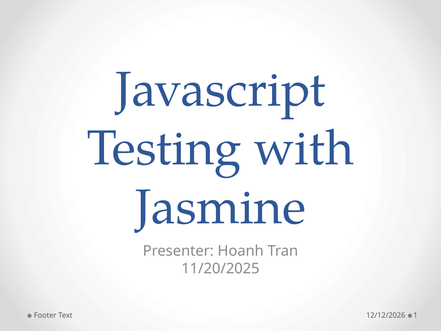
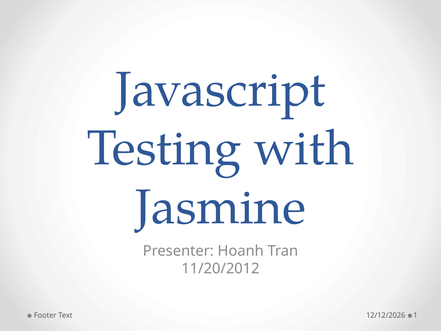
11/20/2025: 11/20/2025 -> 11/20/2012
